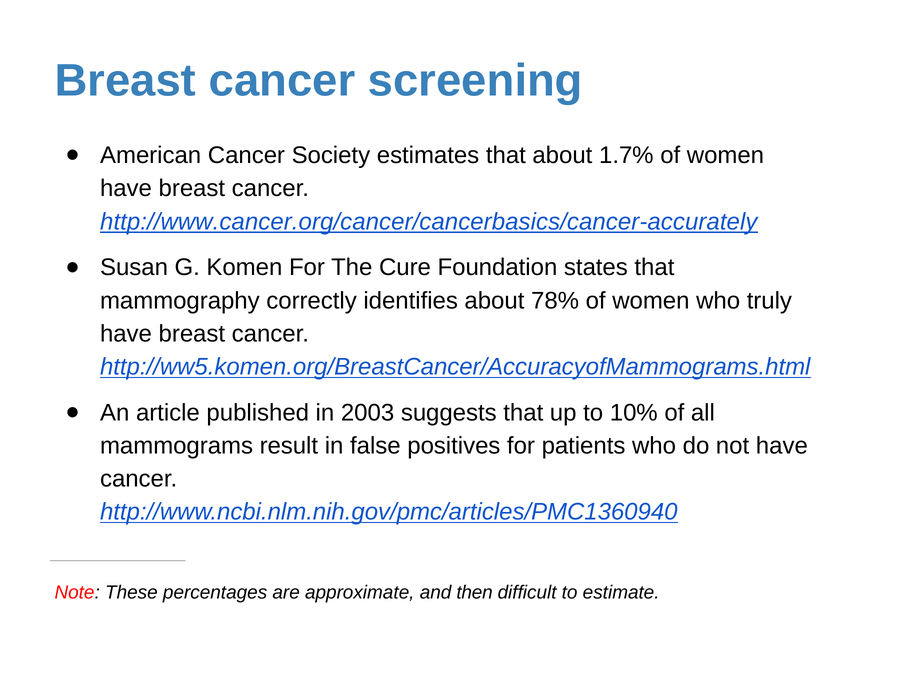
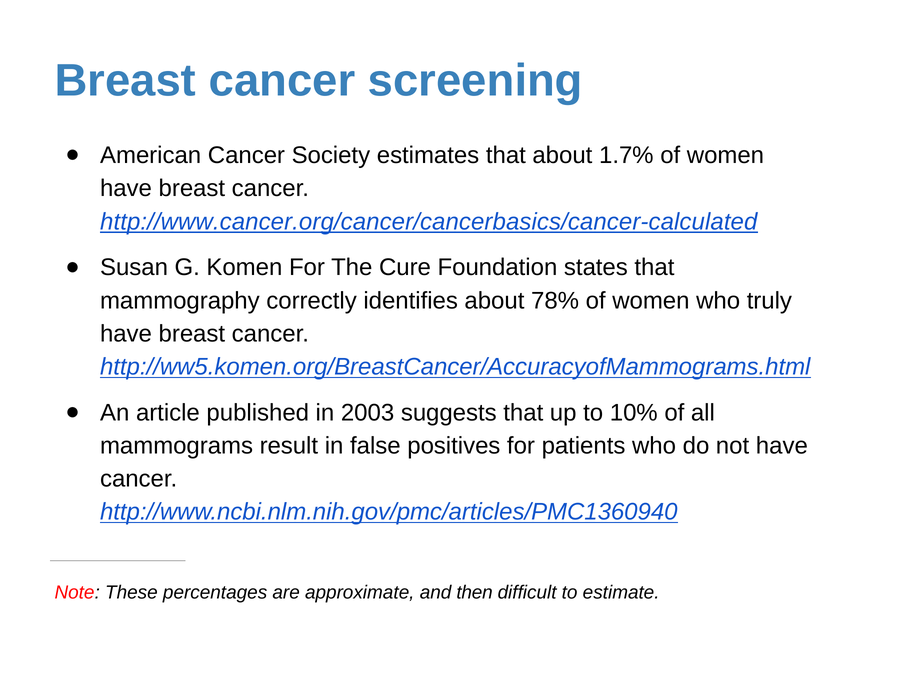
http://www.cancer.org/cancer/cancerbasics/cancer-accurately: http://www.cancer.org/cancer/cancerbasics/cancer-accurately -> http://www.cancer.org/cancer/cancerbasics/cancer-calculated
